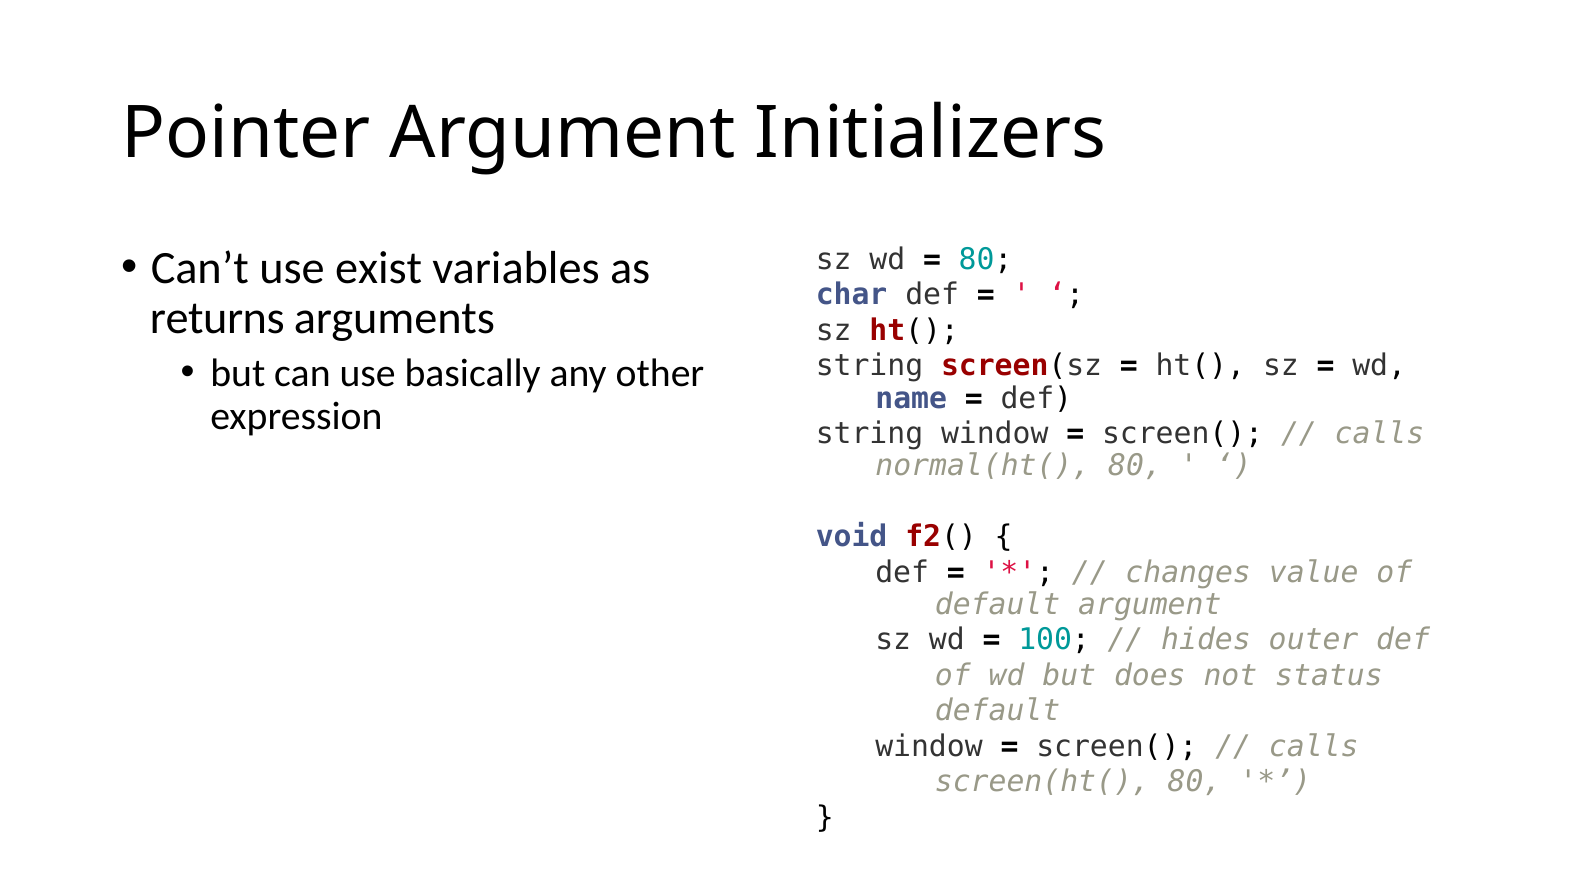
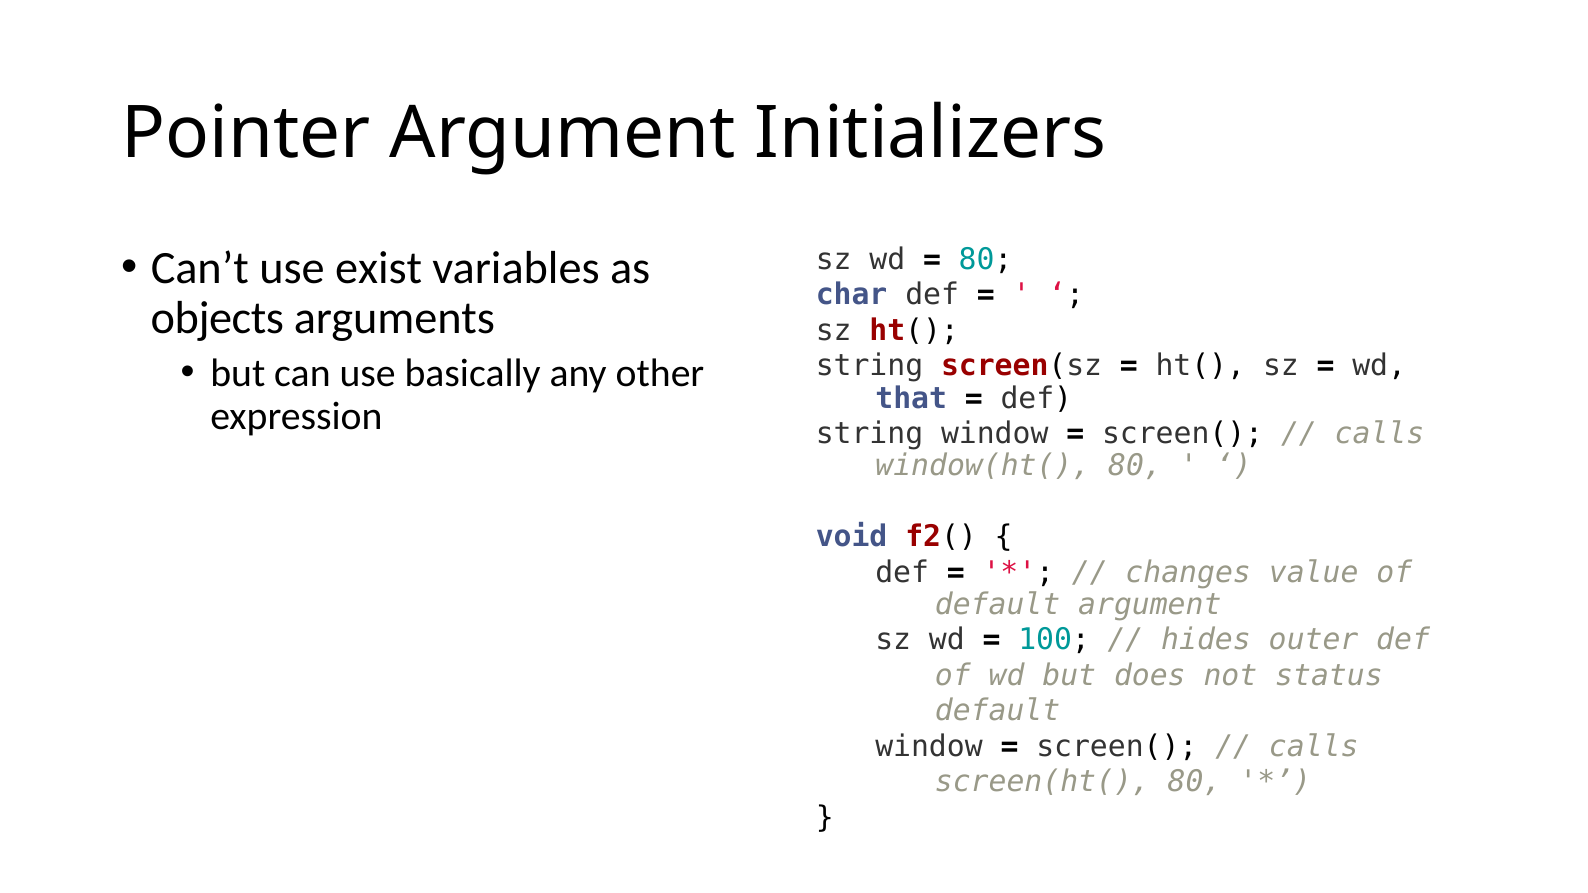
returns: returns -> objects
name: name -> that
normal(ht(: normal(ht( -> window(ht(
